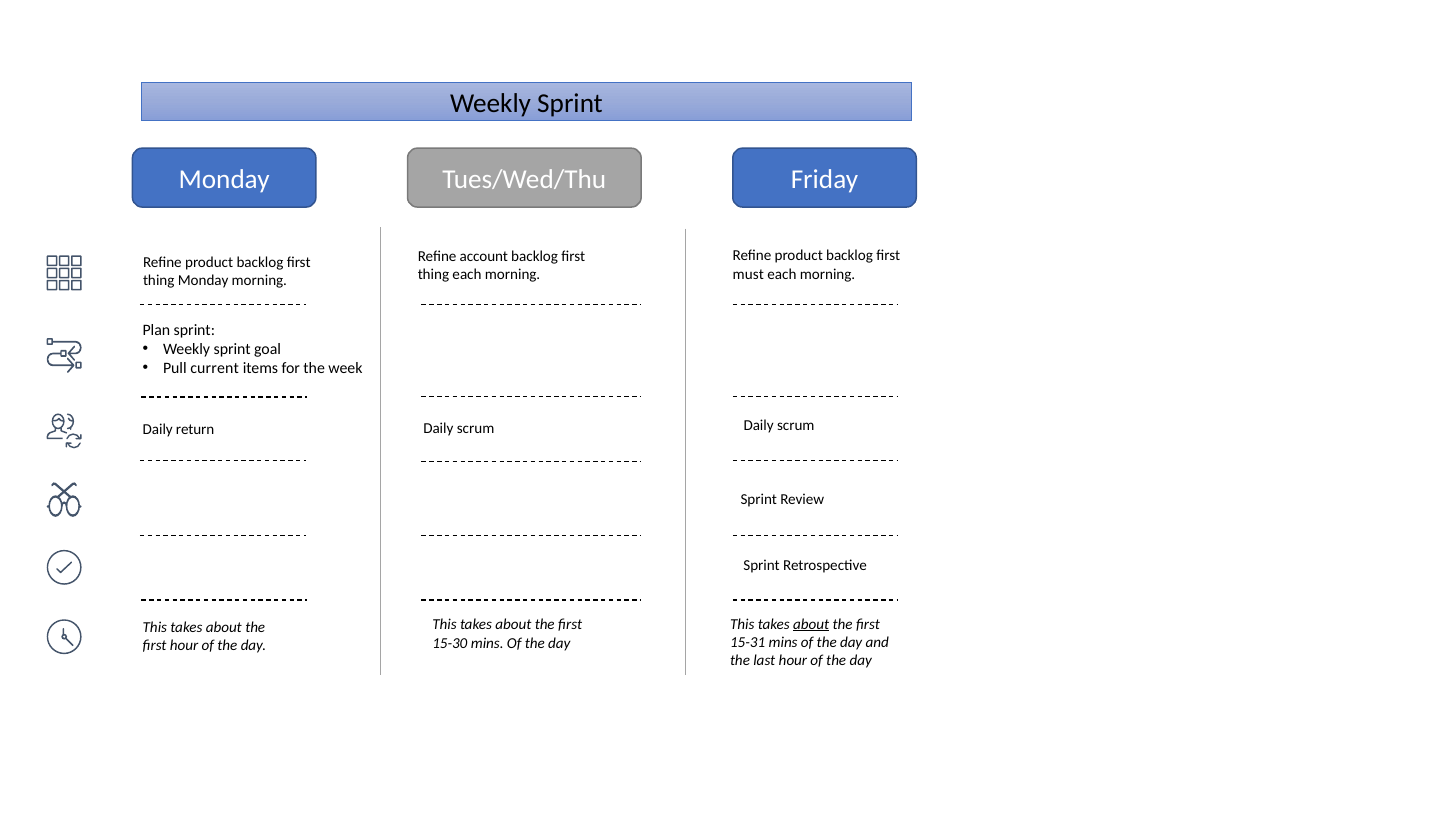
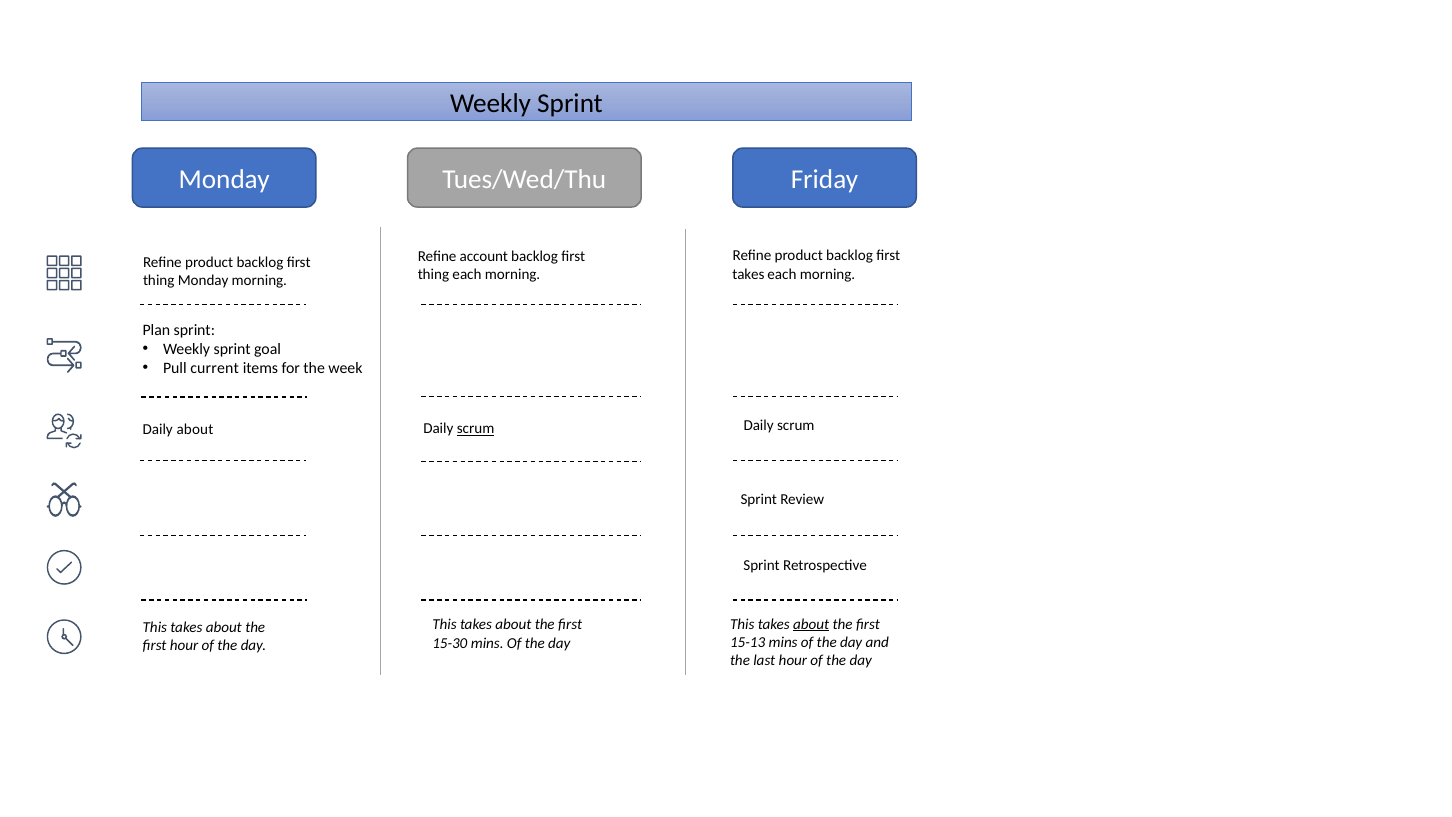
must at (748, 274): must -> takes
scrum at (476, 428) underline: none -> present
Daily return: return -> about
15-31: 15-31 -> 15-13
